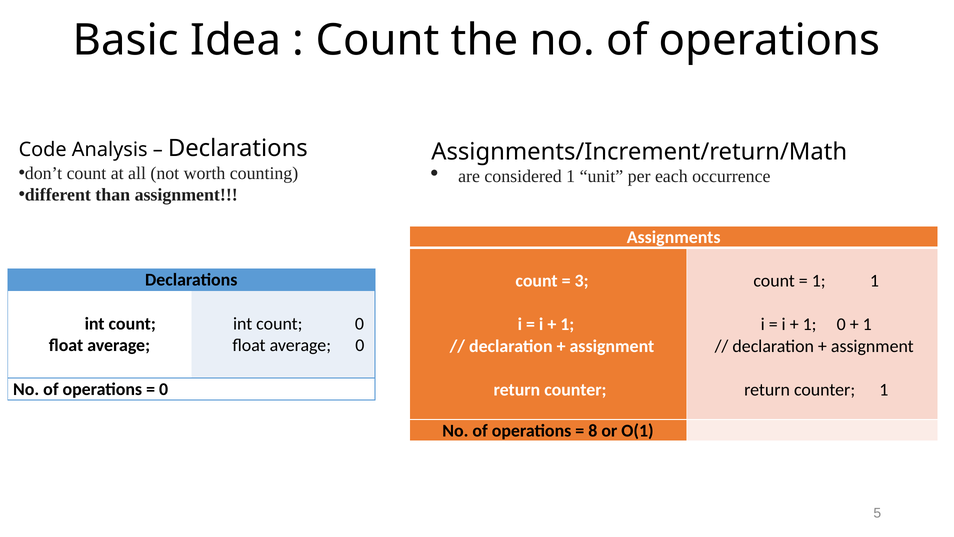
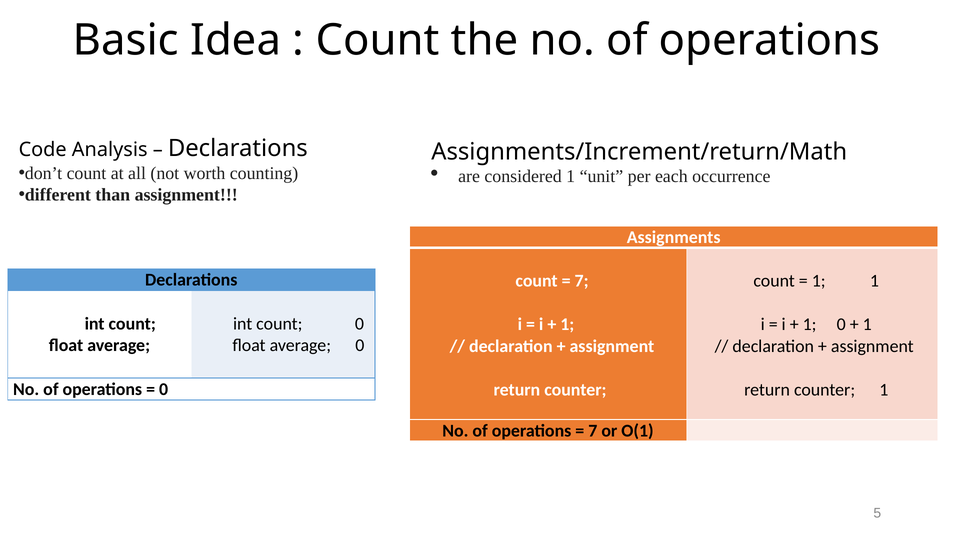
3 at (582, 280): 3 -> 7
8 at (593, 430): 8 -> 7
